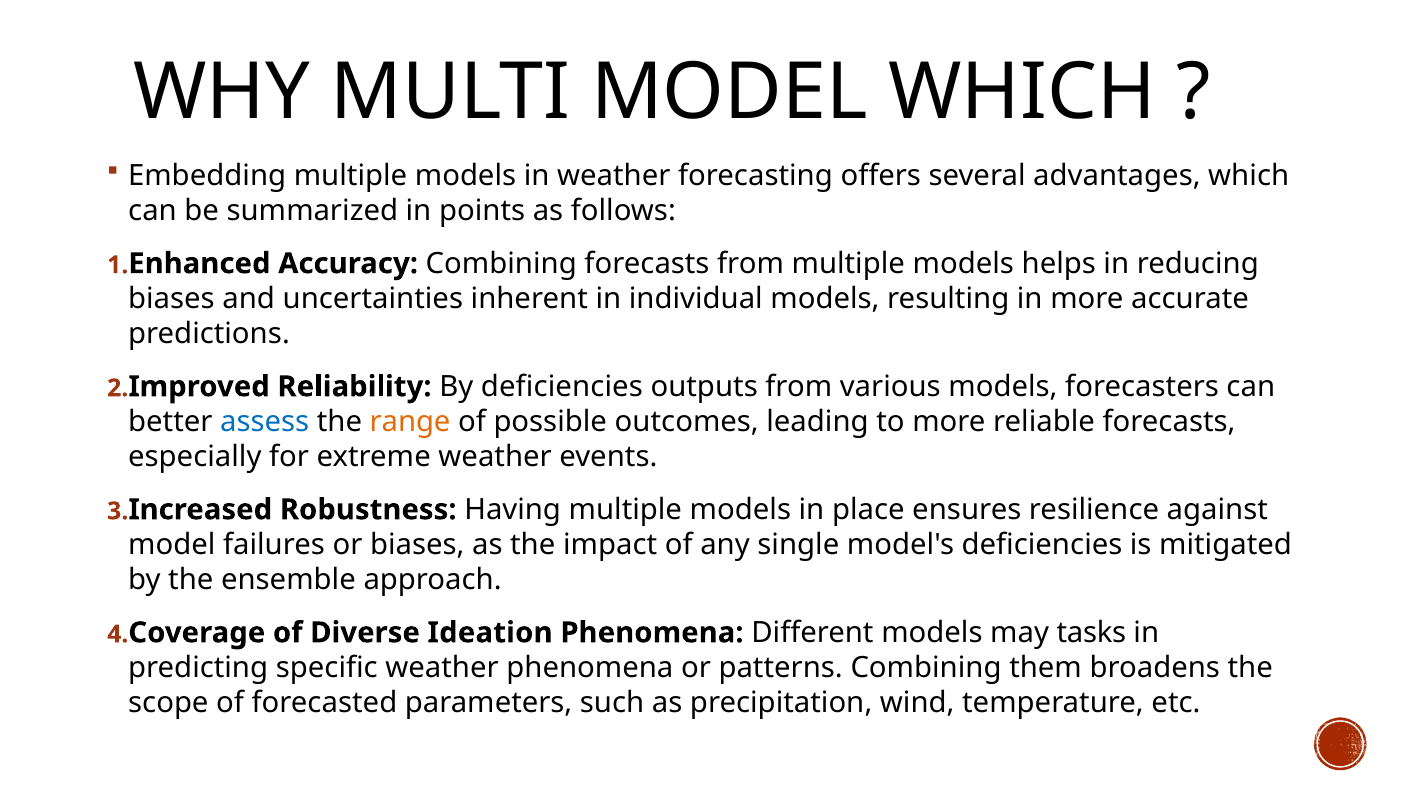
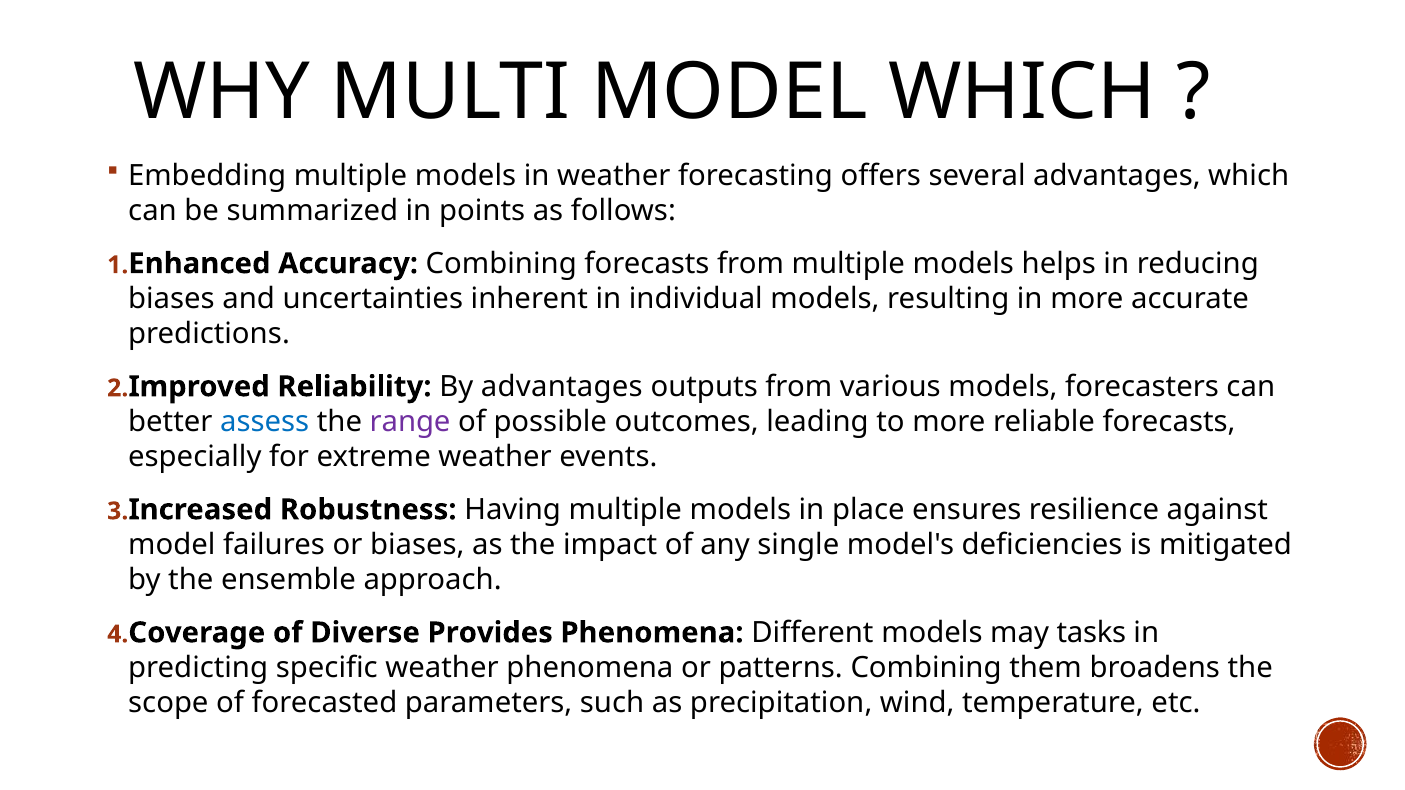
By deficiencies: deficiencies -> advantages
range colour: orange -> purple
Ideation: Ideation -> Provides
